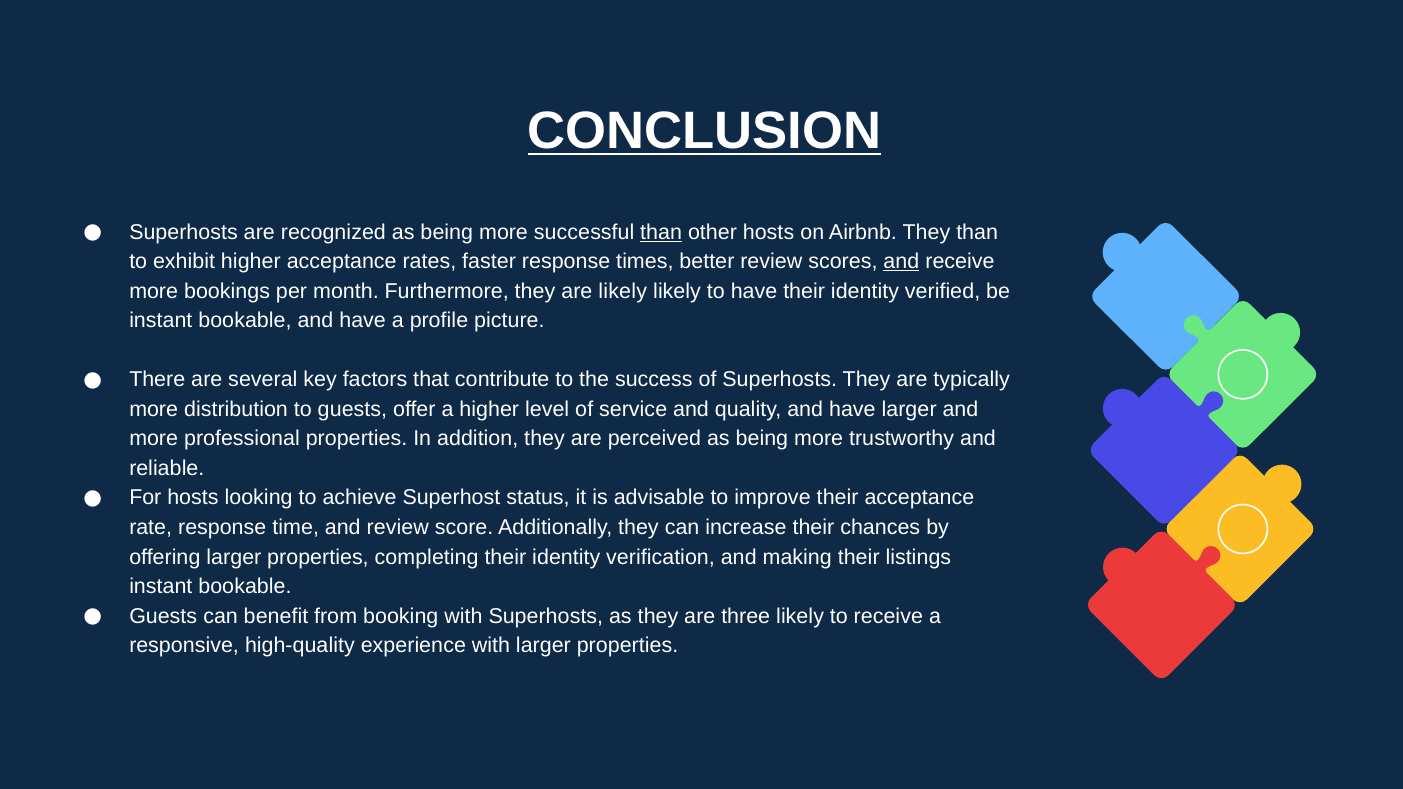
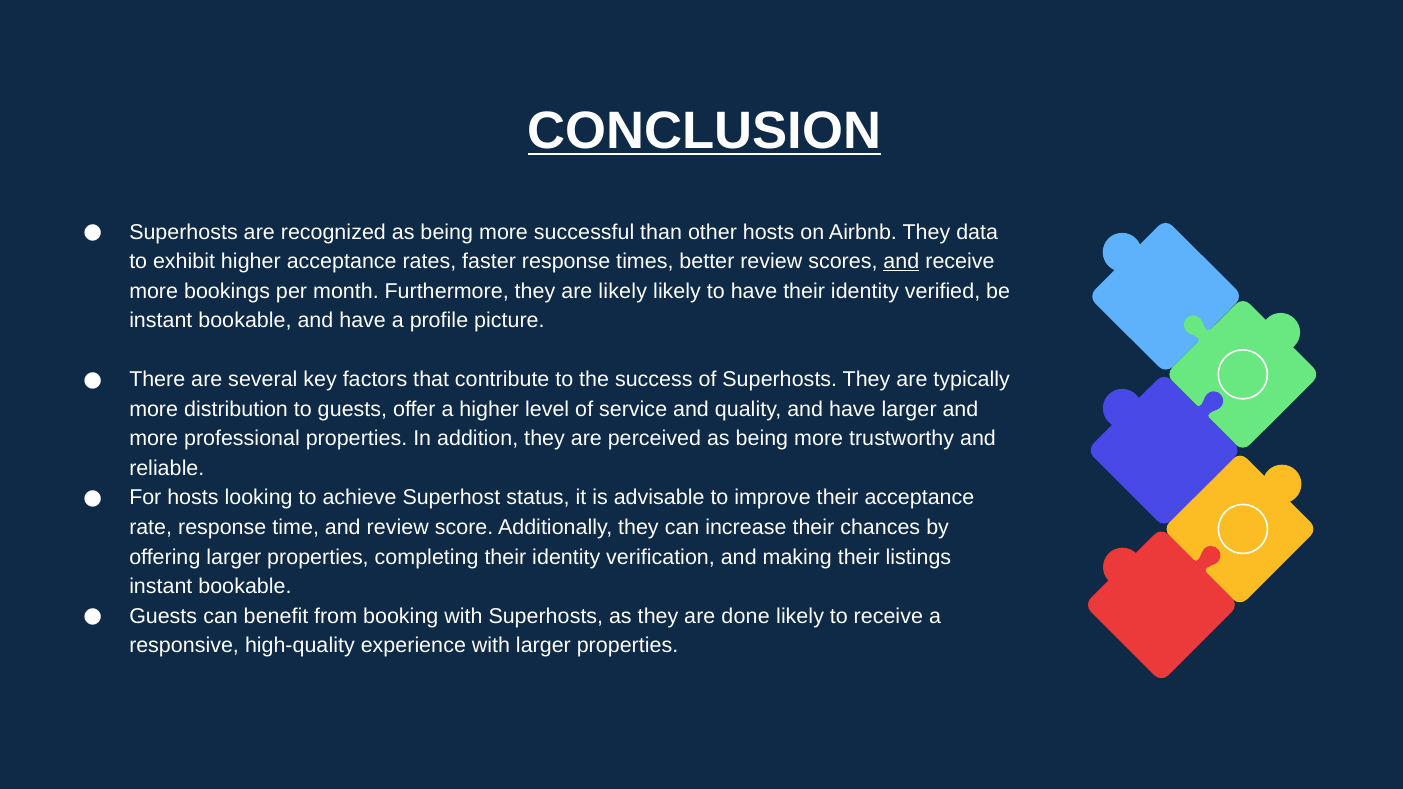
than at (661, 232) underline: present -> none
They than: than -> data
three: three -> done
